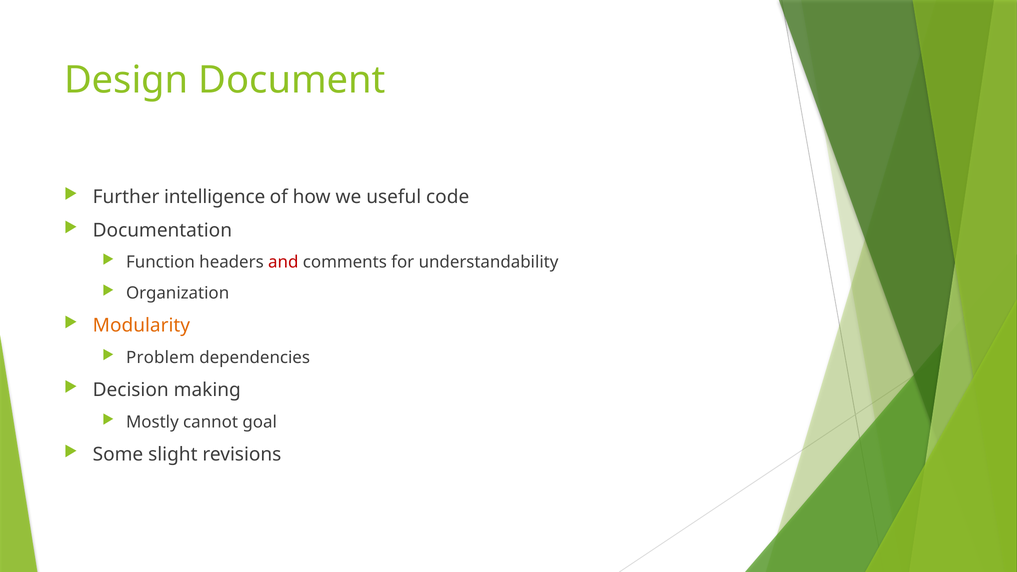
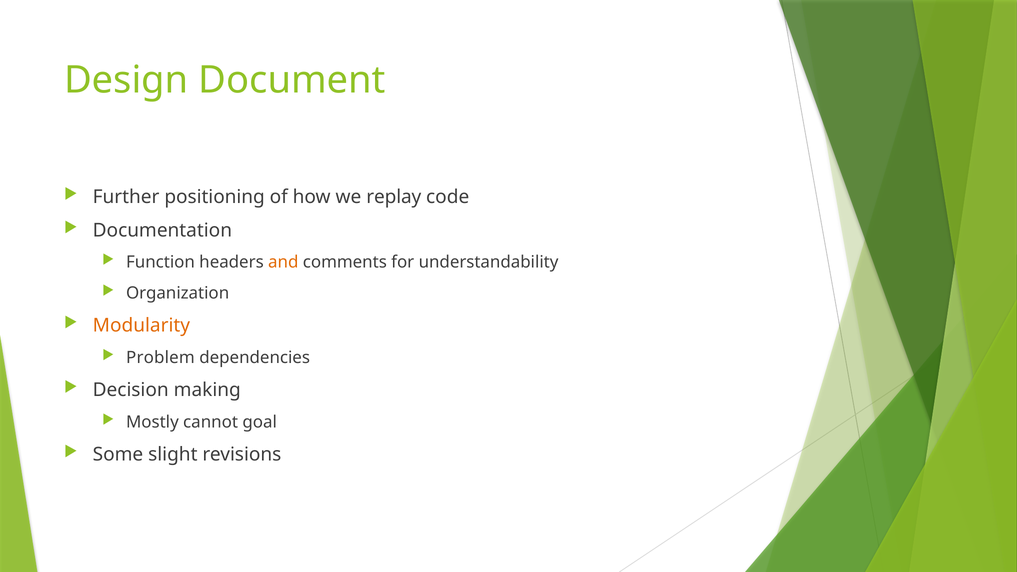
intelligence: intelligence -> positioning
useful: useful -> replay
and colour: red -> orange
